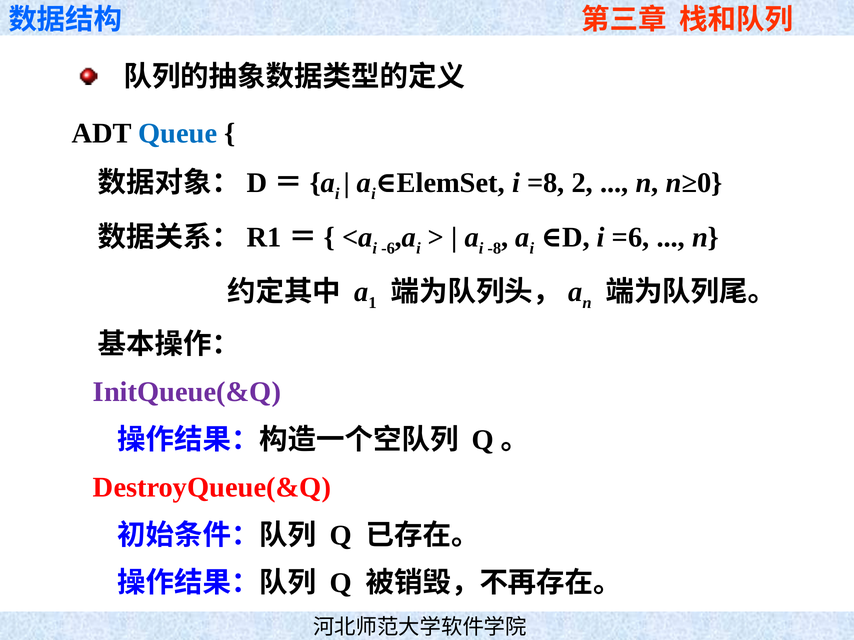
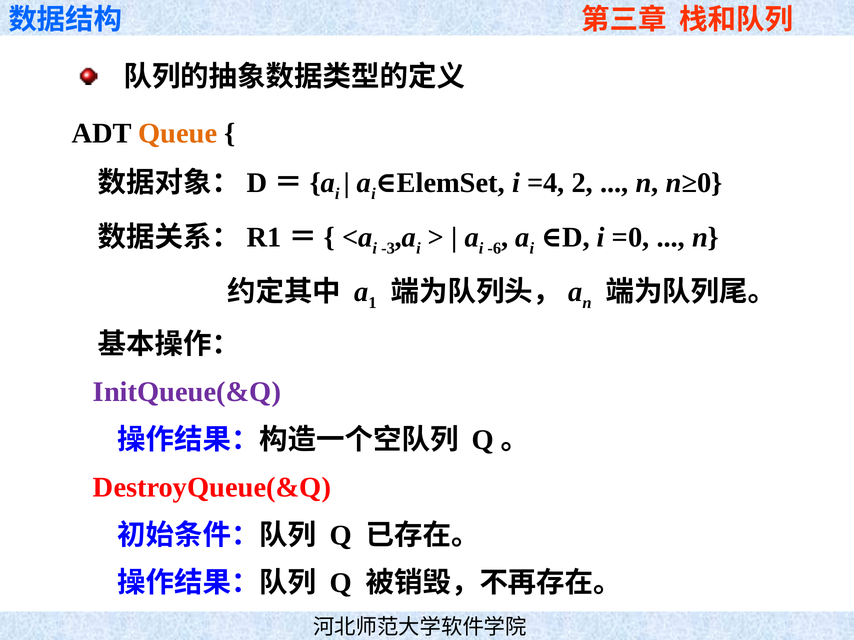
Queue colour: blue -> orange
=8: =8 -> =4
-6: -6 -> -3
-8: -8 -> -6
=6: =6 -> =0
